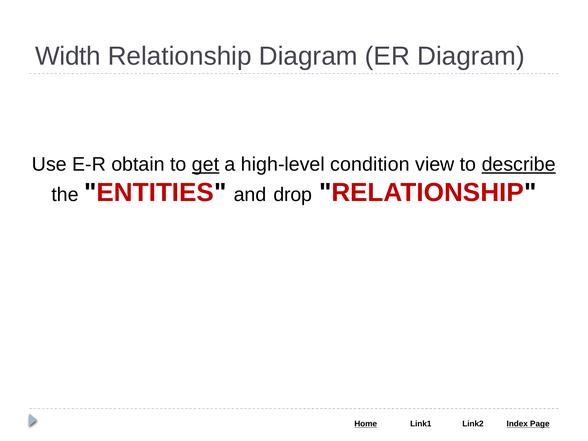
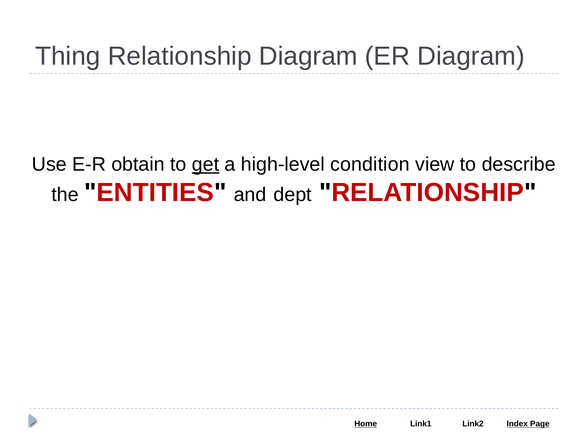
Width: Width -> Thing
describe underline: present -> none
drop: drop -> dept
